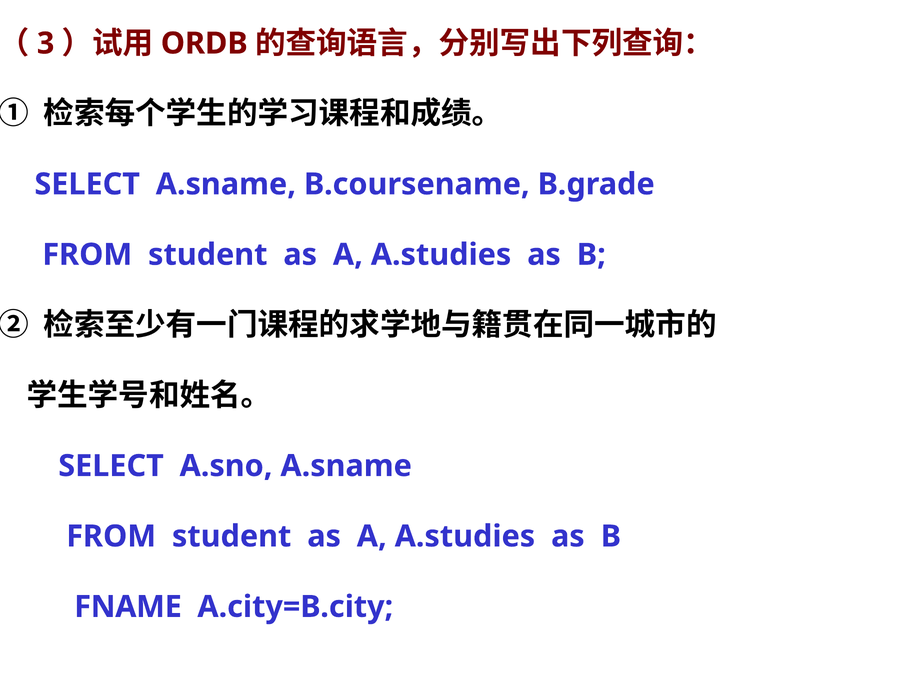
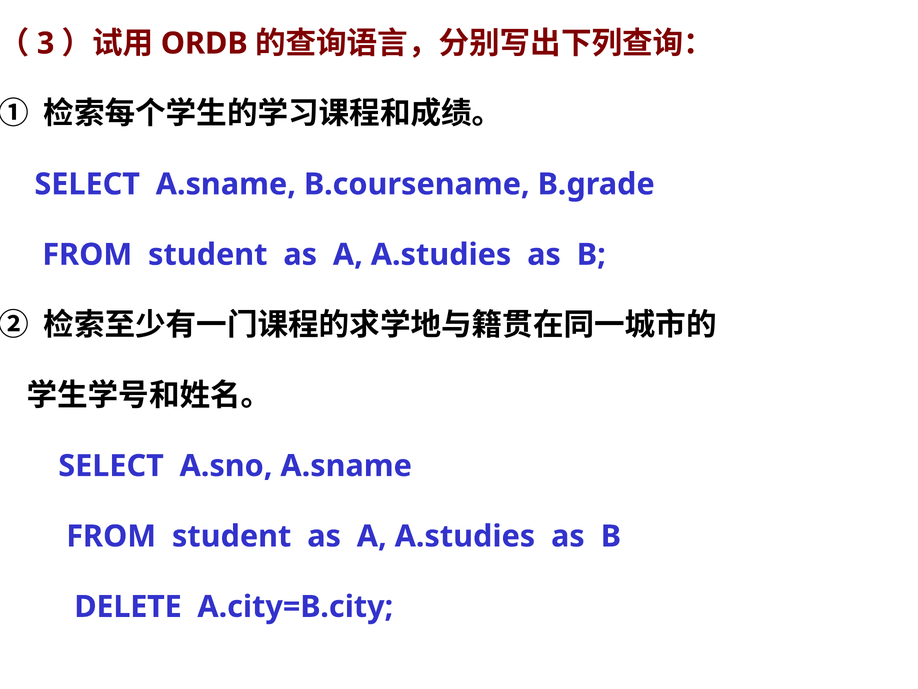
FNAME: FNAME -> DELETE
